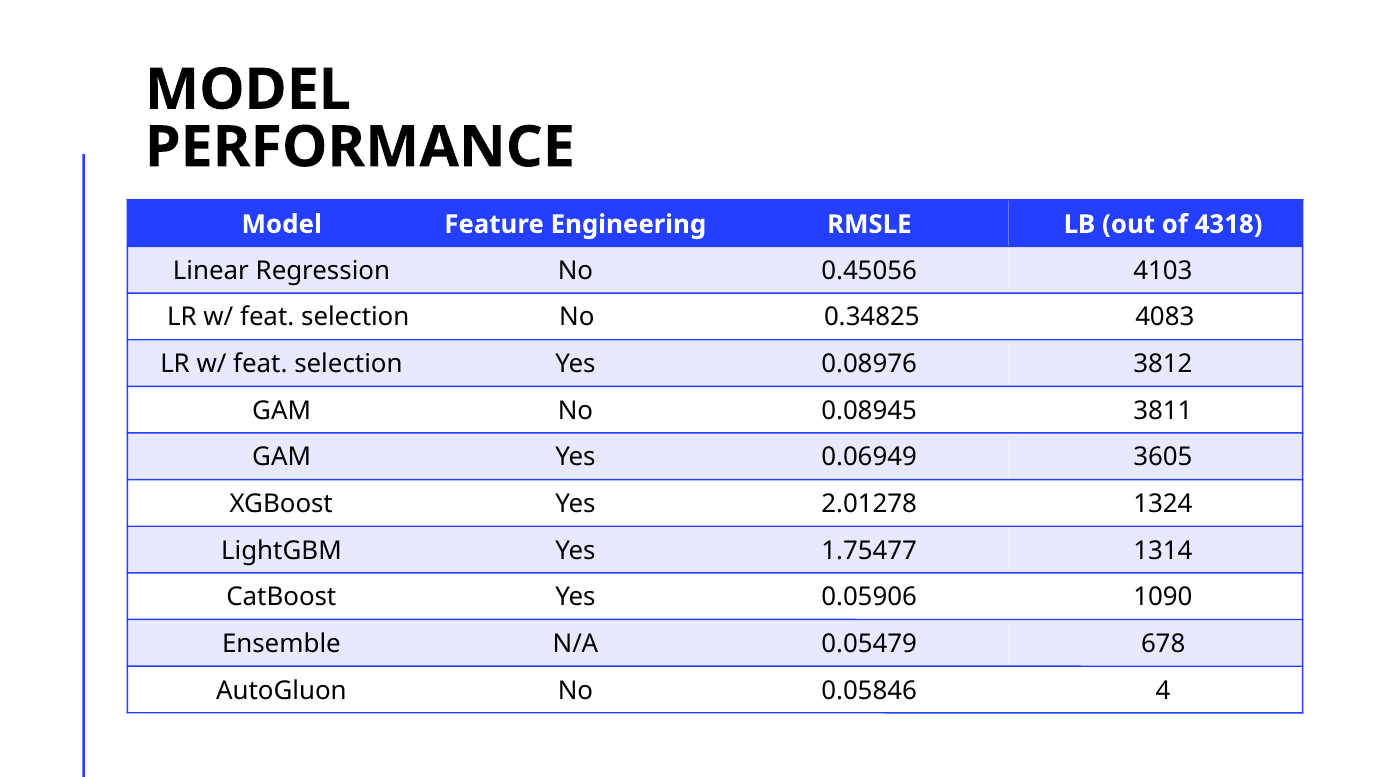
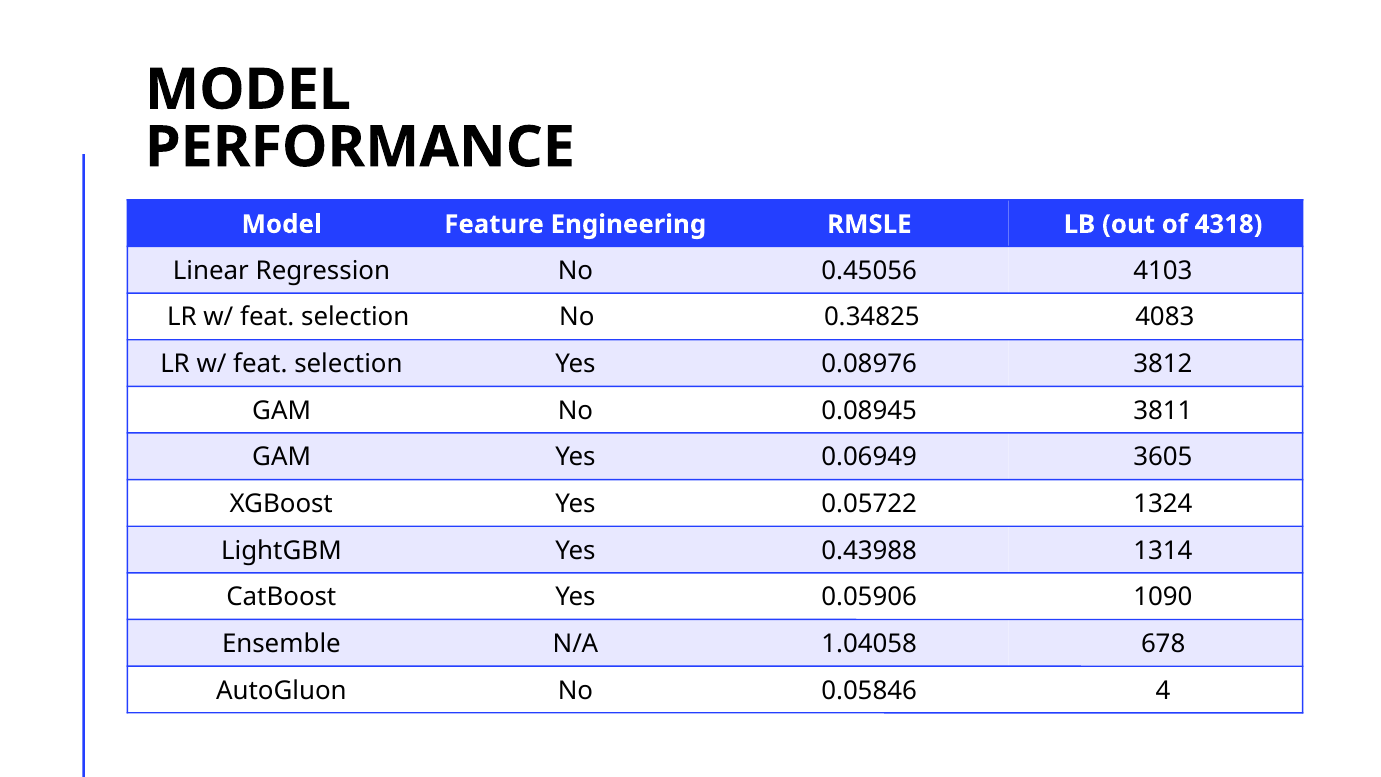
2.01278: 2.01278 -> 0.05722
1.75477: 1.75477 -> 0.43988
0.05479: 0.05479 -> 1.04058
